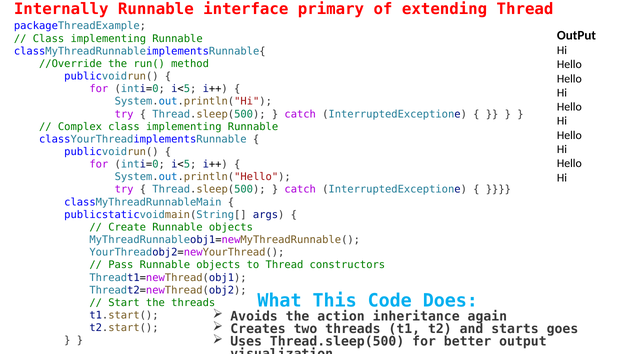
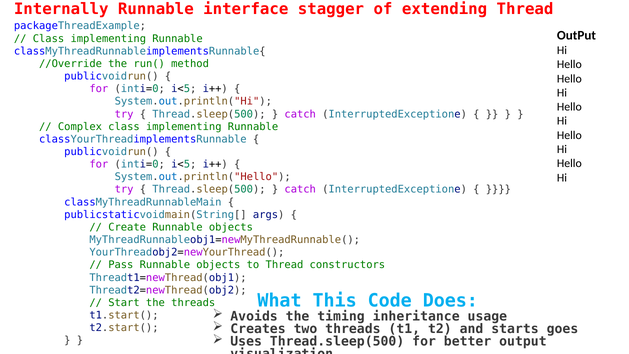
primary: primary -> stagger
action: action -> timing
again: again -> usage
